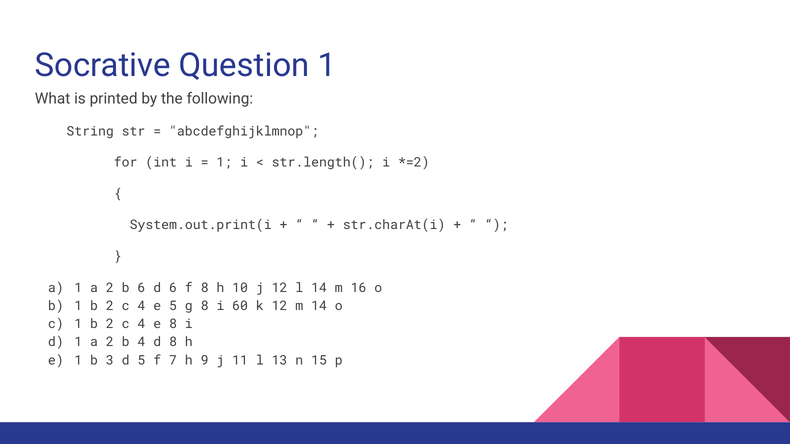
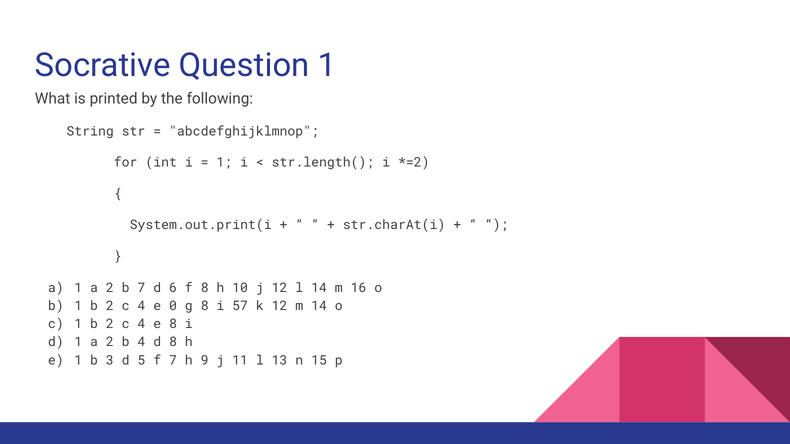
b 6: 6 -> 7
e 5: 5 -> 0
60: 60 -> 57
